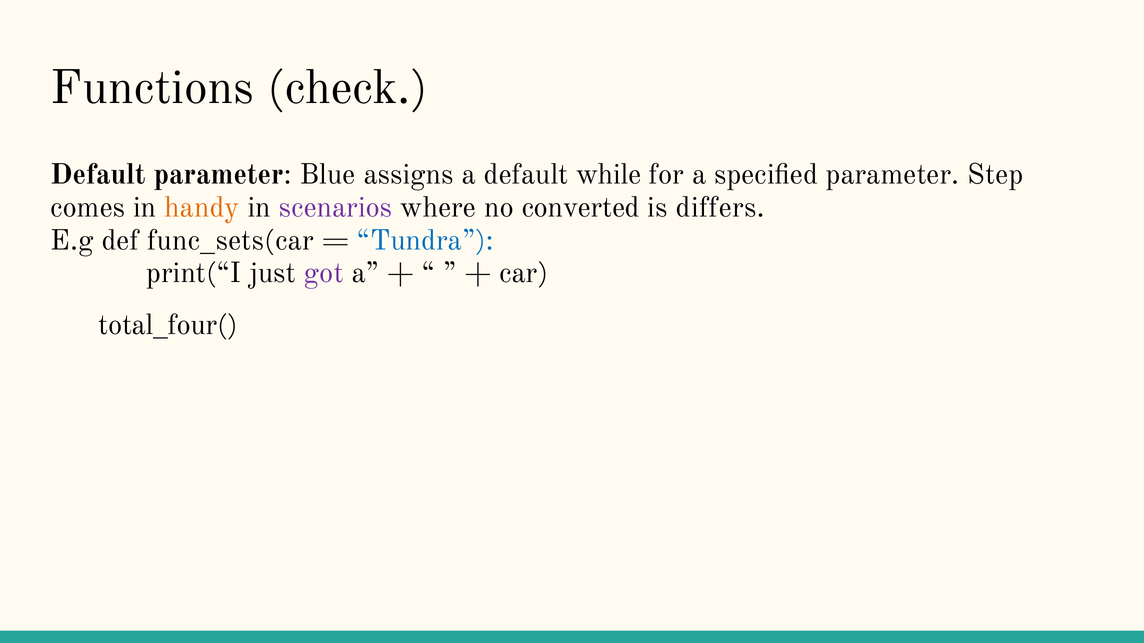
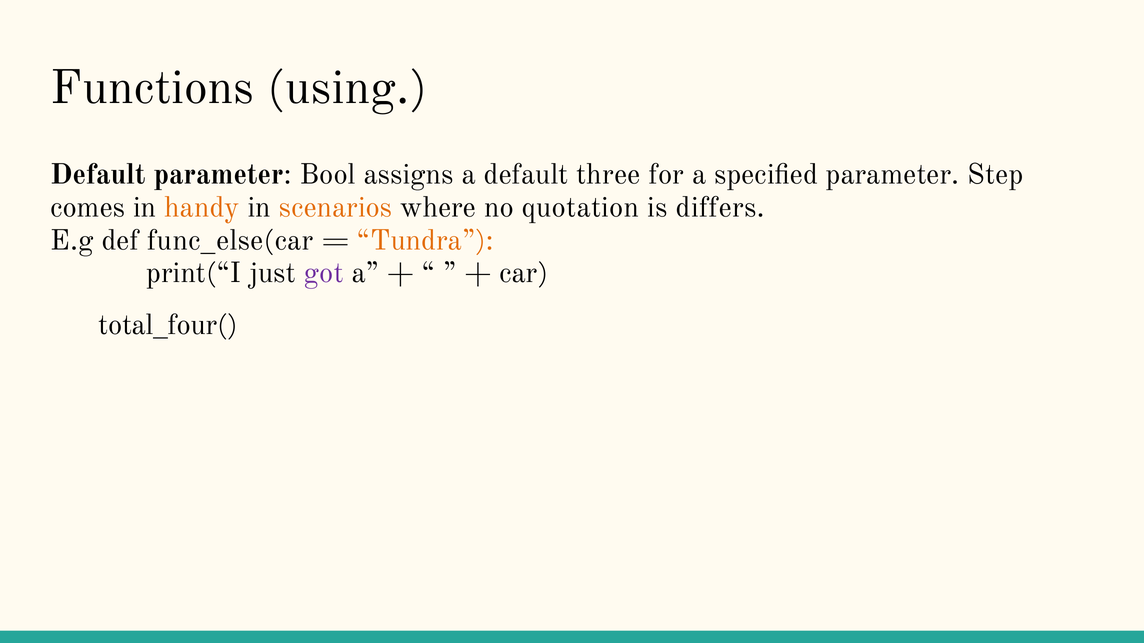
check: check -> using
Blue: Blue -> Bool
while: while -> three
scenarios colour: purple -> orange
converted: converted -> quotation
func_sets(car: func_sets(car -> func_else(car
Tundra colour: blue -> orange
